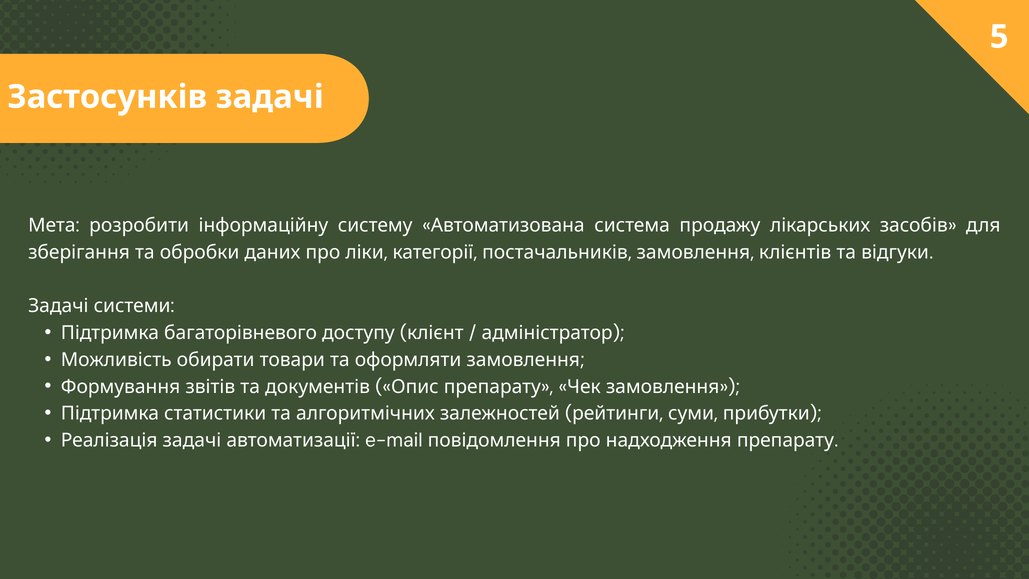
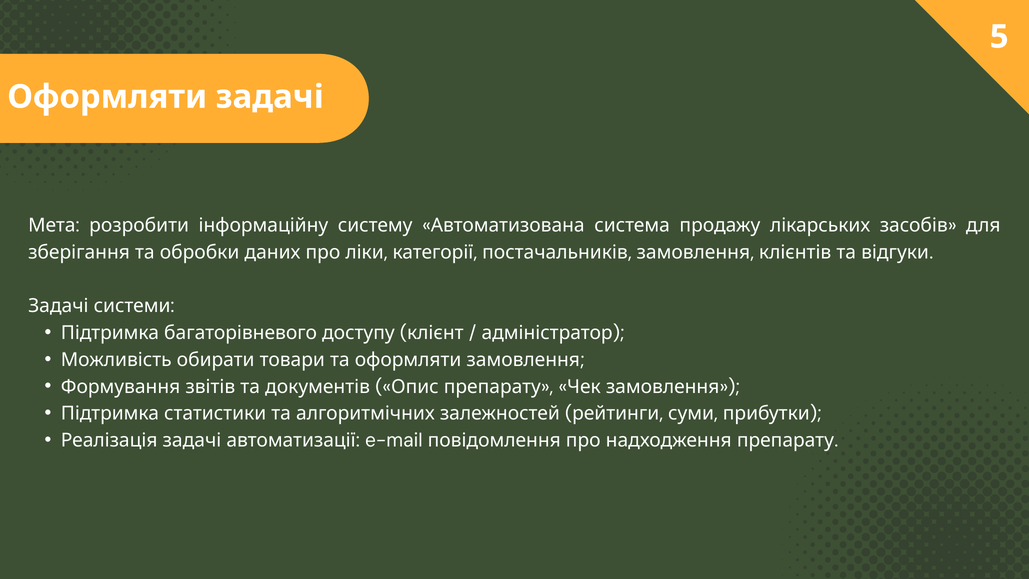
Застосунків at (107, 97): Застосунків -> Оформляти
